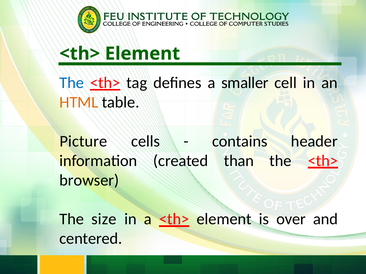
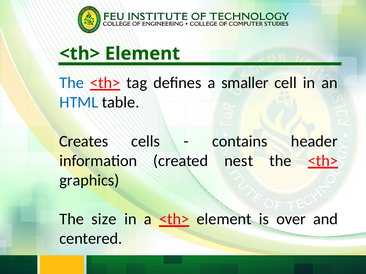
HTML colour: orange -> blue
Picture: Picture -> Creates
than: than -> nest
browser: browser -> graphics
